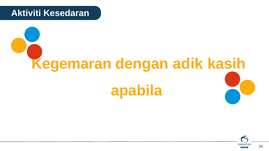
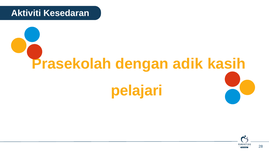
Kegemaran: Kegemaran -> Prasekolah
apabila: apabila -> pelajari
